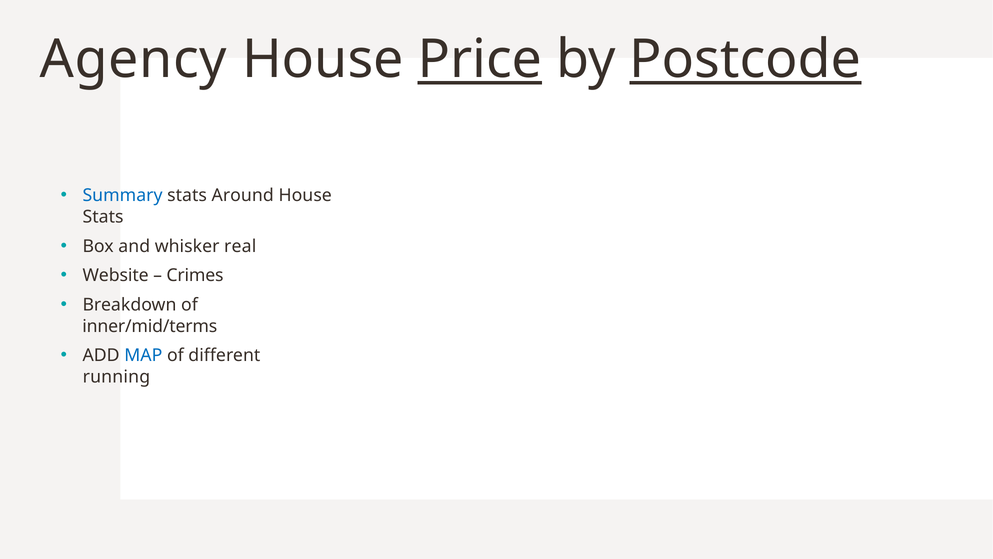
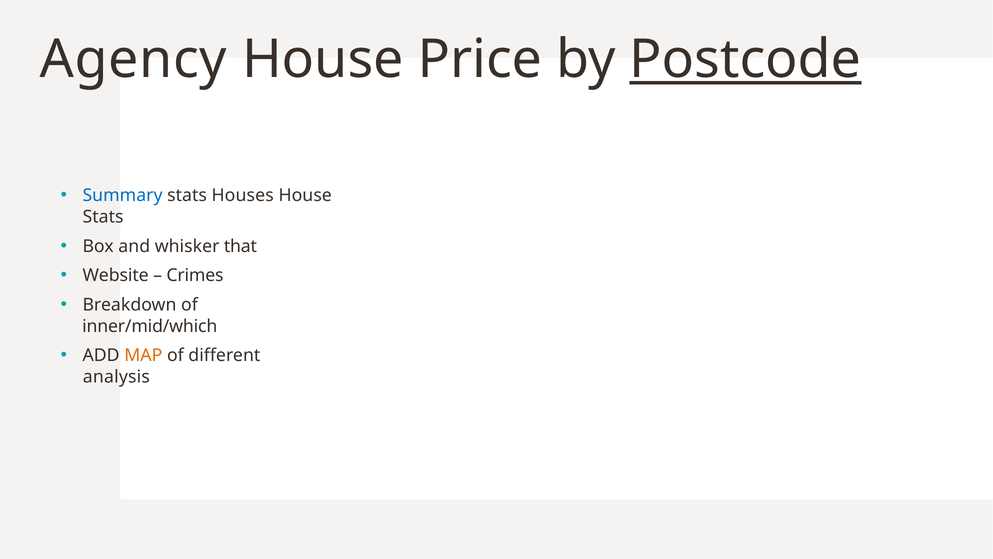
Price underline: present -> none
Around: Around -> Houses
real: real -> that
inner/mid/terms: inner/mid/terms -> inner/mid/which
MAP colour: blue -> orange
running: running -> analysis
